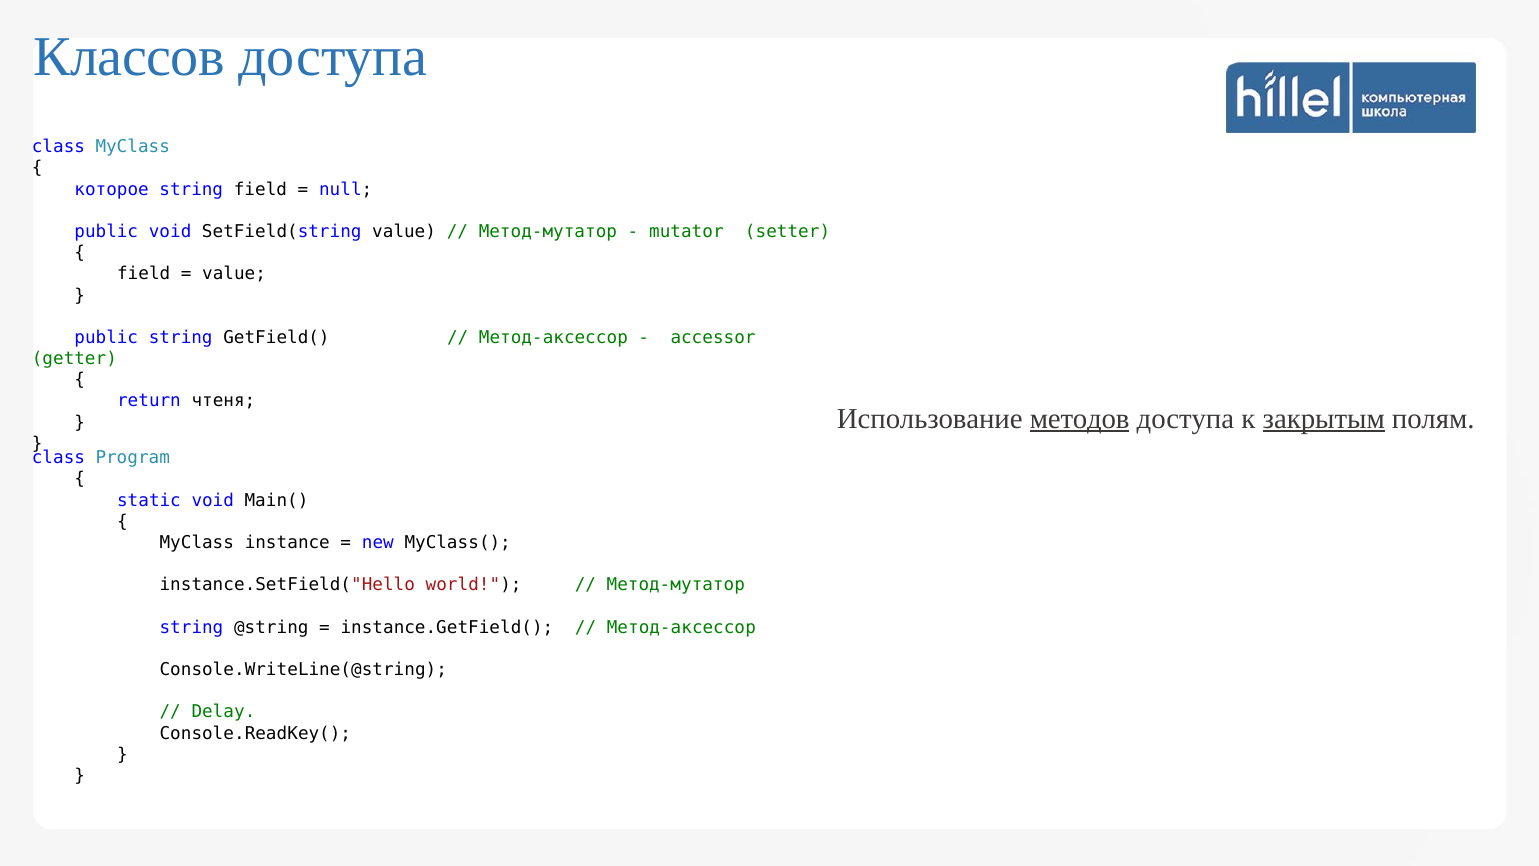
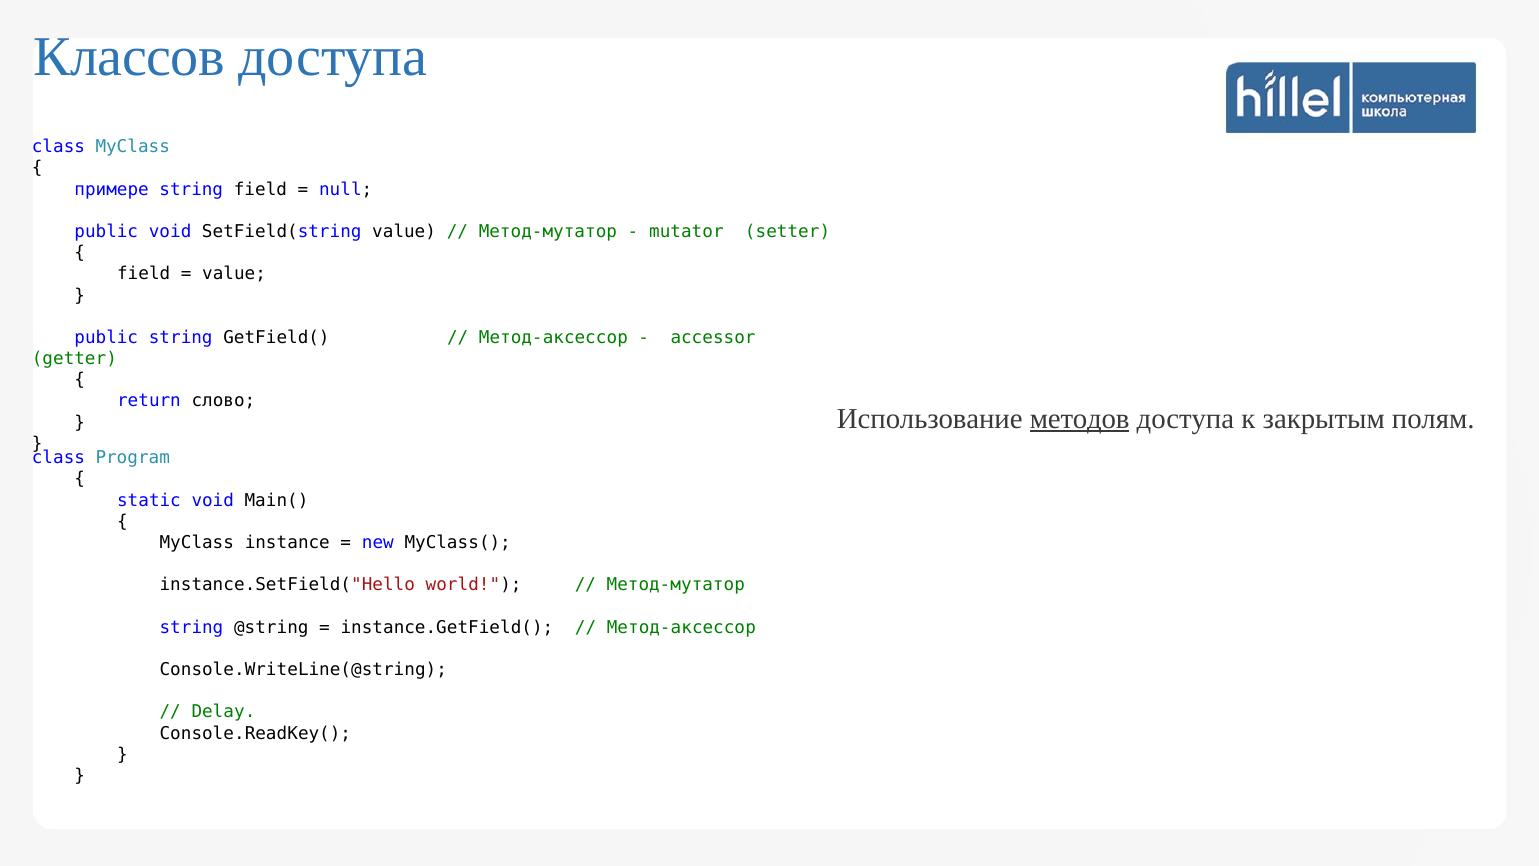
которое: которое -> примере
чтеня: чтеня -> слово
закрытым underline: present -> none
